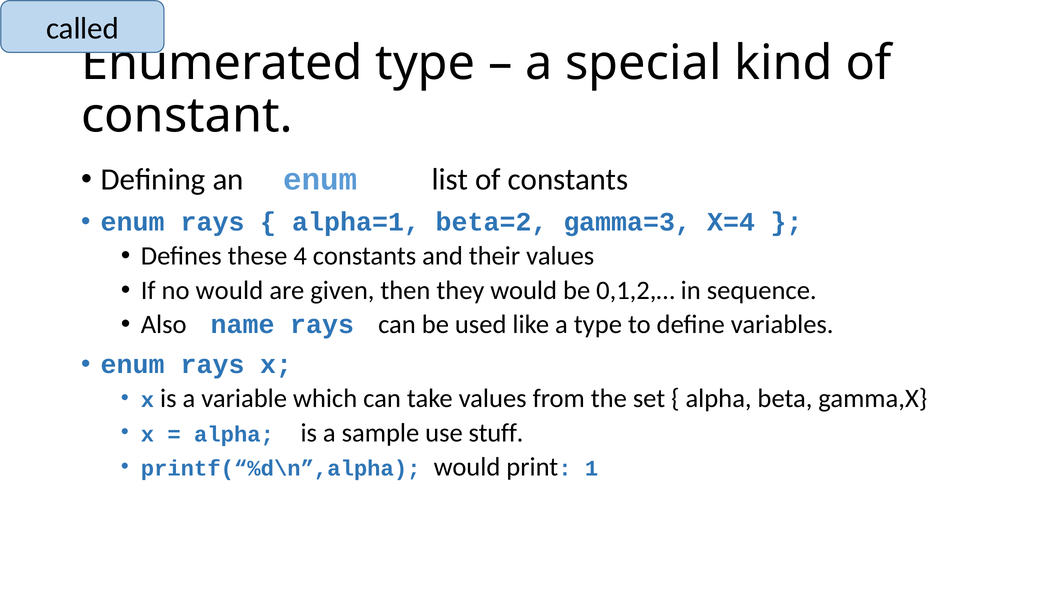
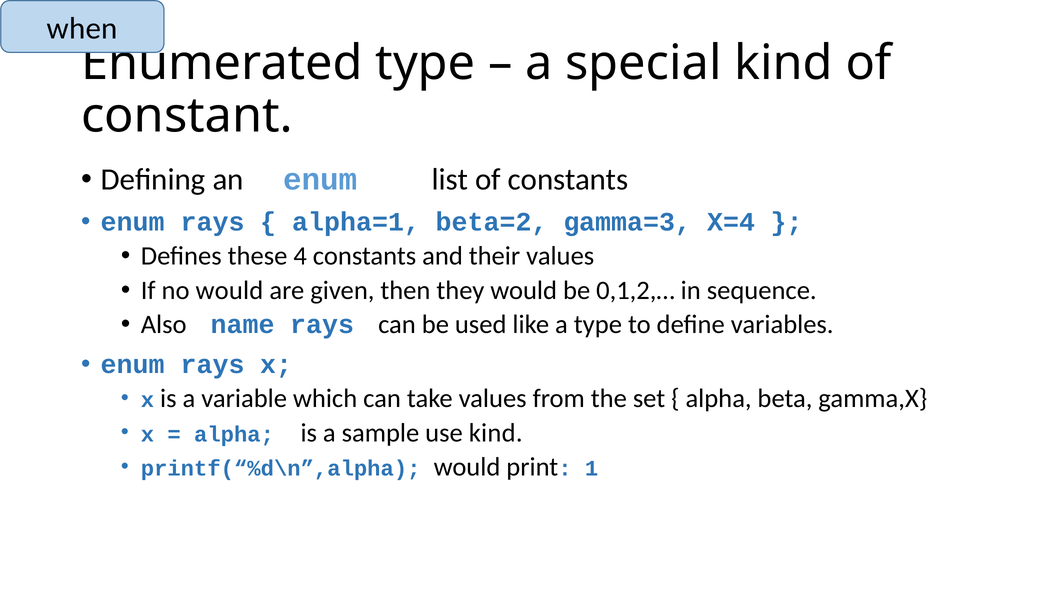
called: called -> when
use stuff: stuff -> kind
